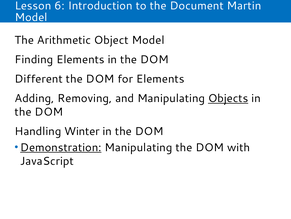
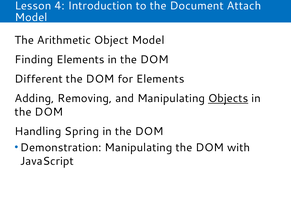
6: 6 -> 4
Martin: Martin -> Attach
Winter: Winter -> Spring
Demonstration underline: present -> none
